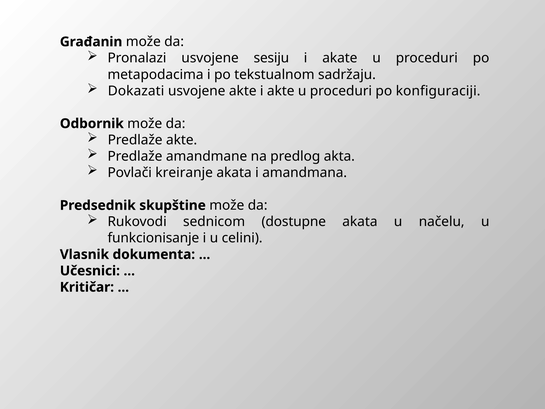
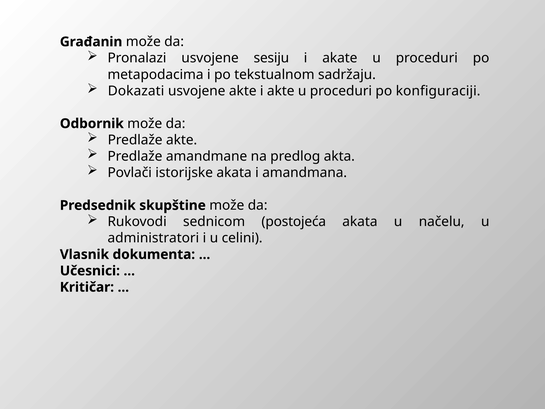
kreiranje: kreiranje -> istorijske
dostupne: dostupne -> postojeća
funkcionisanje: funkcionisanje -> administratori
